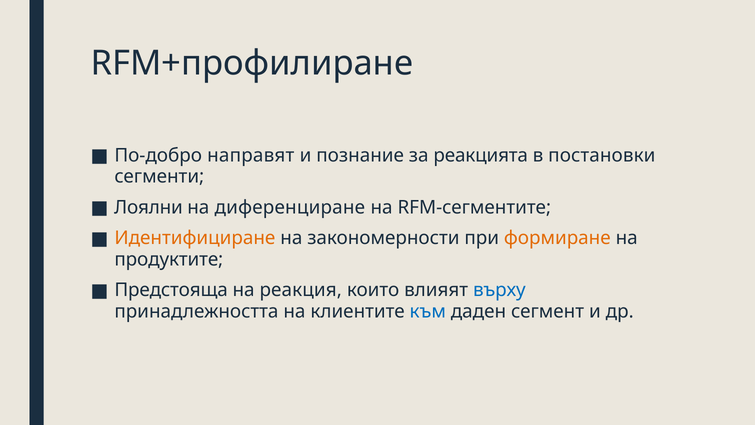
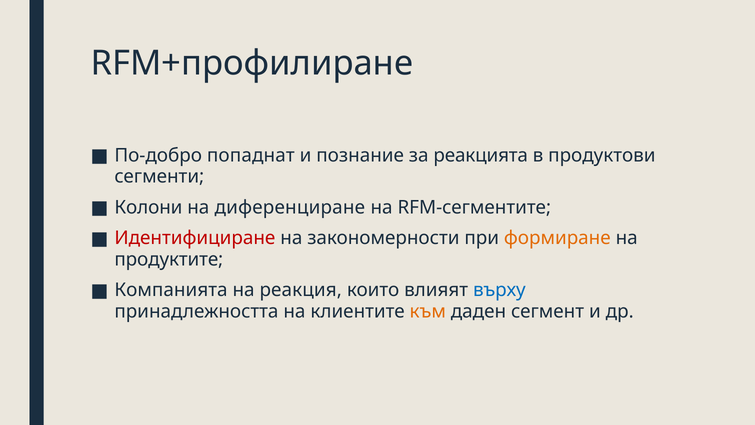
направят: направят -> попаднат
постановки: постановки -> продуктови
Лоялни: Лоялни -> Колони
Идентифициране colour: orange -> red
Предстояща: Предстояща -> Компанията
към colour: blue -> orange
